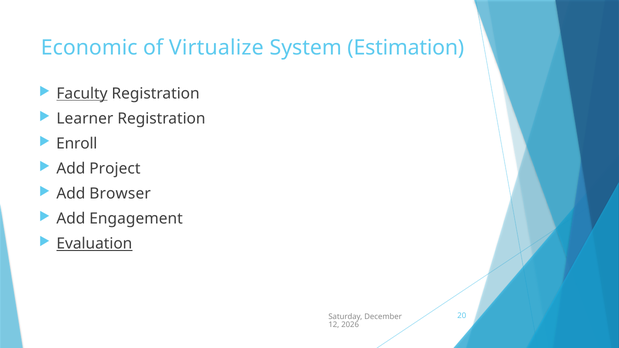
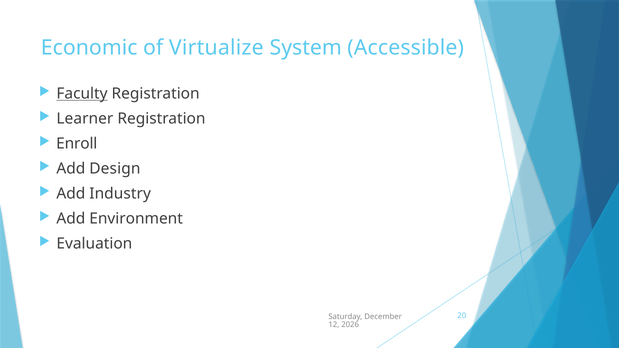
Estimation: Estimation -> Accessible
Project: Project -> Design
Browser: Browser -> Industry
Engagement: Engagement -> Environment
Evaluation underline: present -> none
